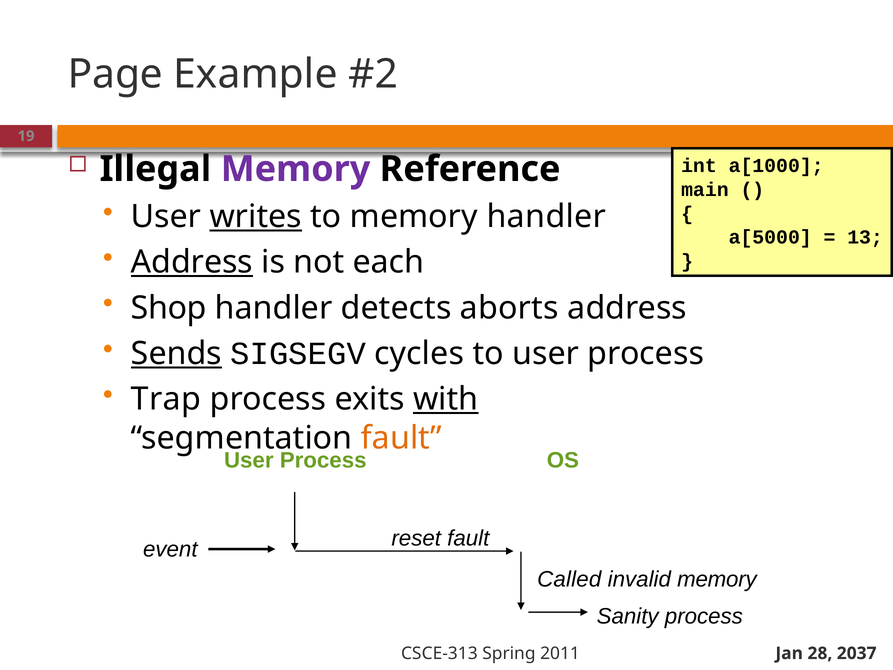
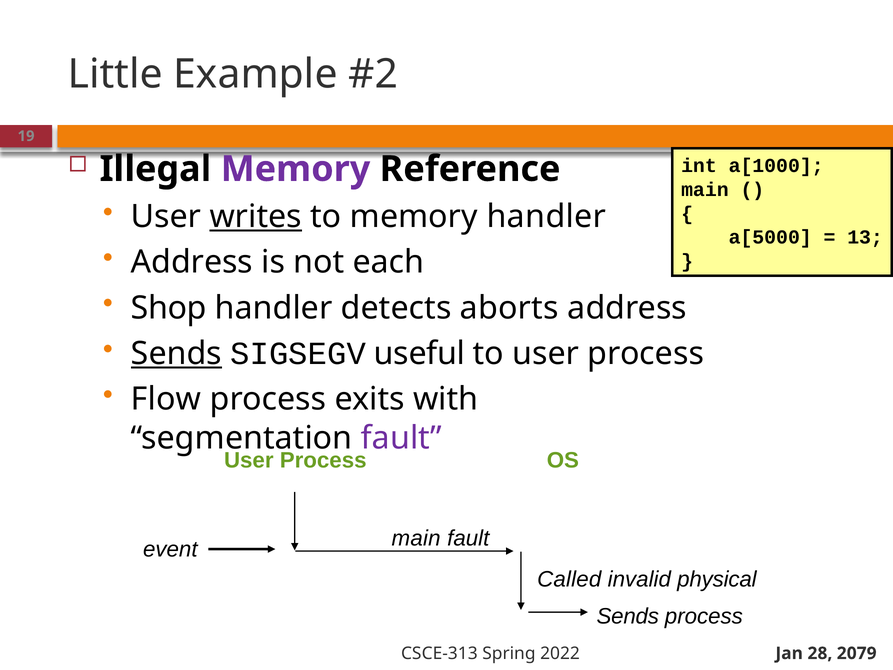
Page: Page -> Little
Address at (192, 262) underline: present -> none
cycles: cycles -> useful
Trap: Trap -> Flow
with underline: present -> none
fault at (401, 438) colour: orange -> purple
reset at (416, 538): reset -> main
invalid memory: memory -> physical
Sanity at (628, 616): Sanity -> Sends
2011: 2011 -> 2022
2037: 2037 -> 2079
